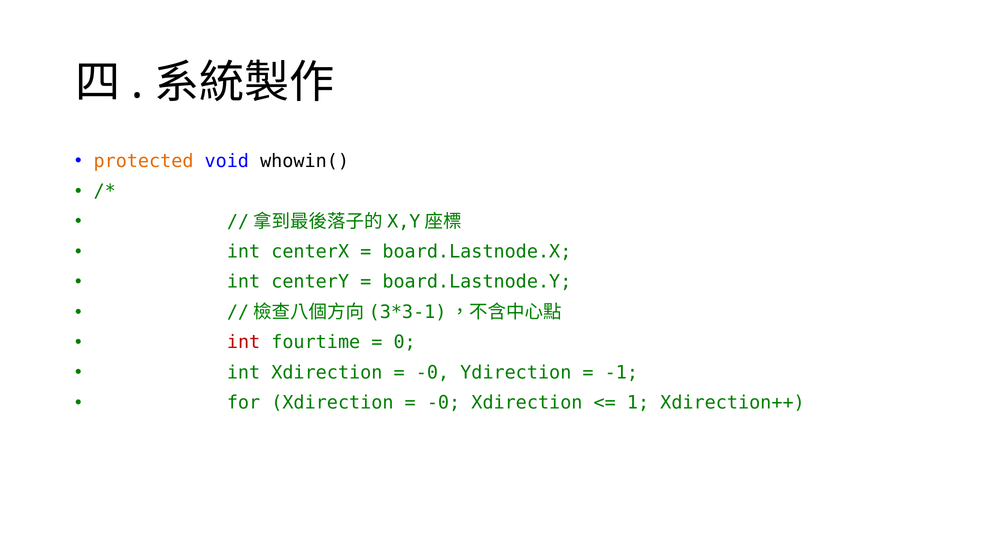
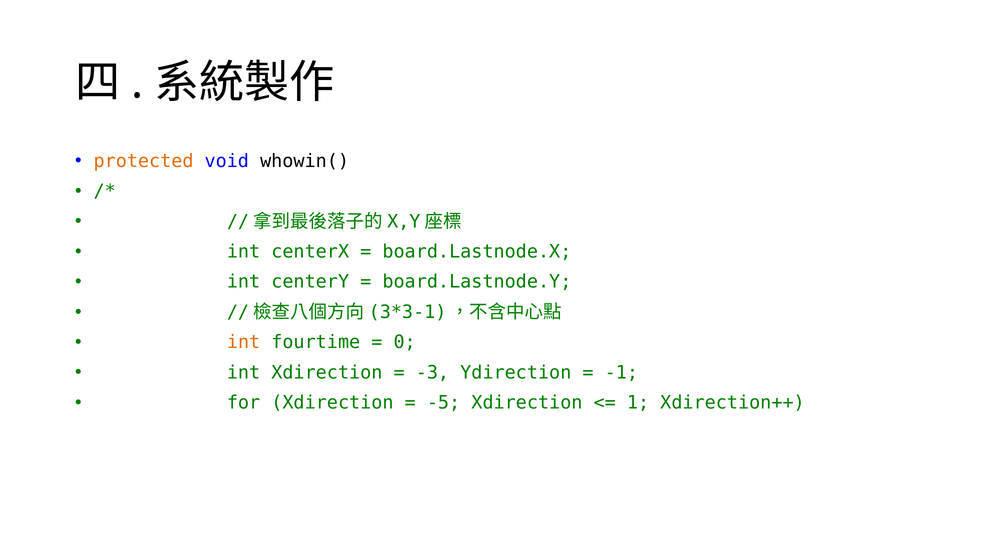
int at (244, 342) colour: red -> orange
-0 at (432, 373): -0 -> -3
-0 at (444, 403): -0 -> -5
